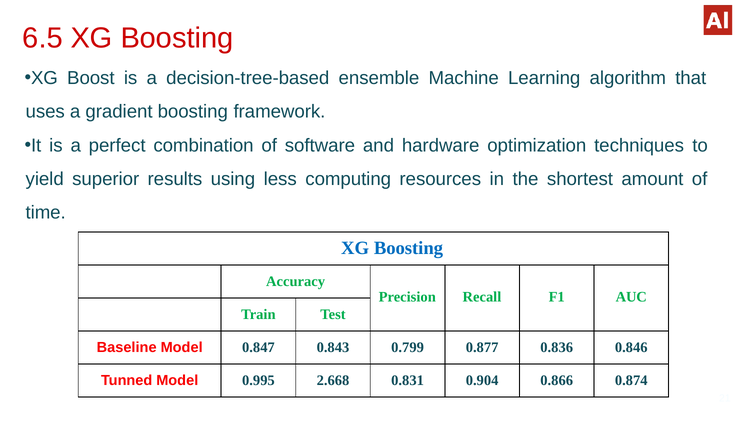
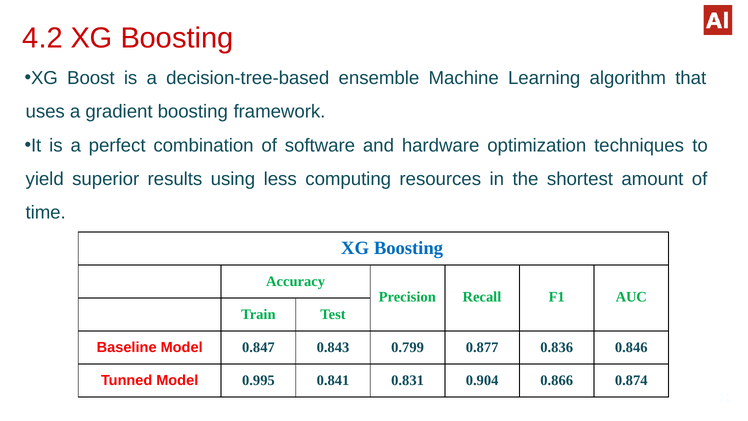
6.5: 6.5 -> 4.2
2.668: 2.668 -> 0.841
